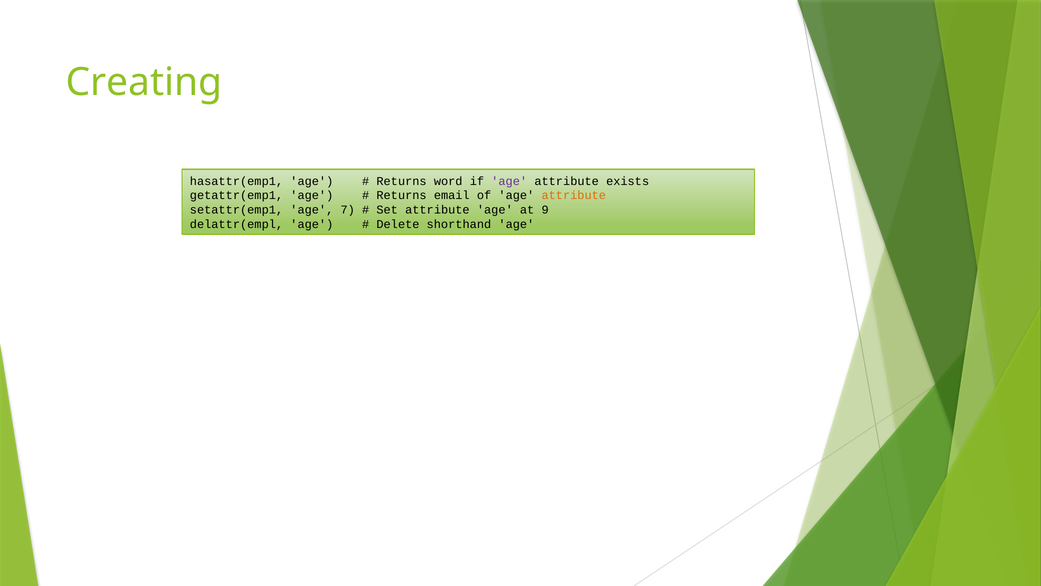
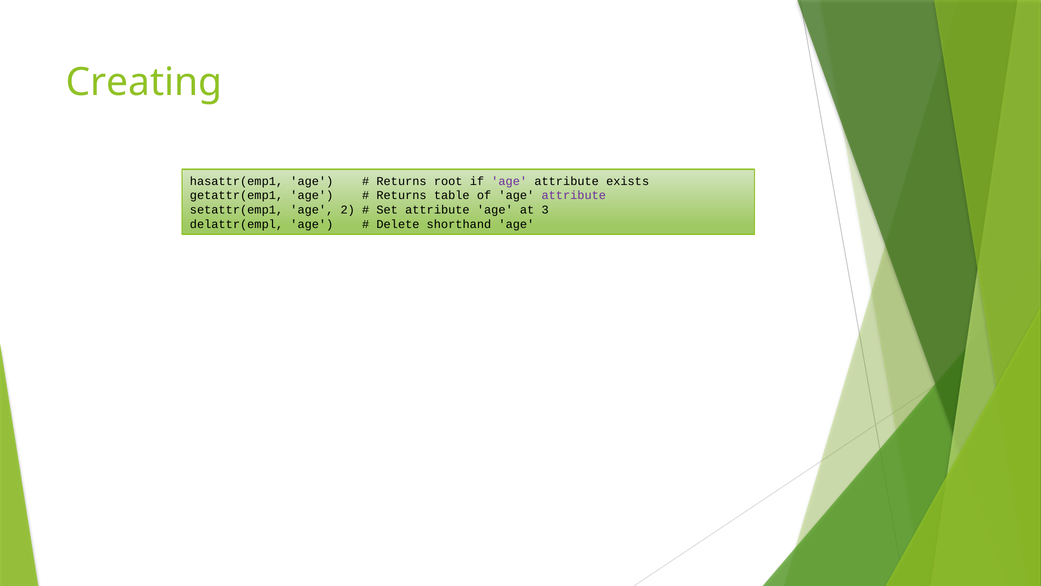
word: word -> root
email: email -> table
attribute at (574, 195) colour: orange -> purple
7: 7 -> 2
9: 9 -> 3
